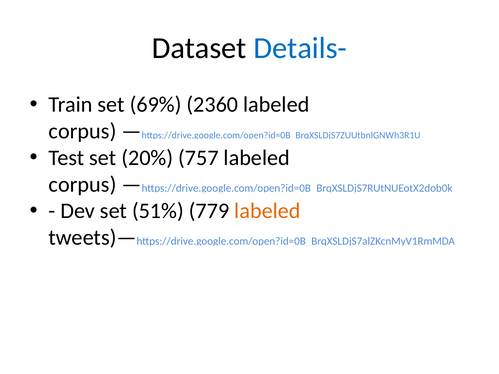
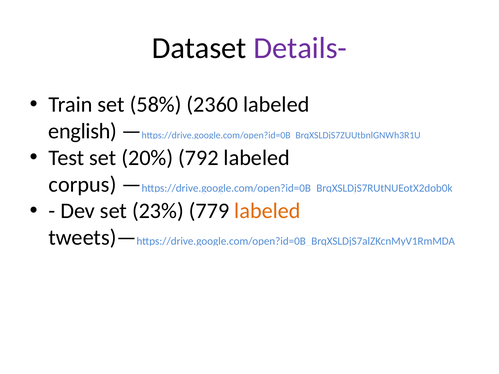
Details- colour: blue -> purple
69%: 69% -> 58%
corpus at (82, 131): corpus -> english
757: 757 -> 792
51%: 51% -> 23%
